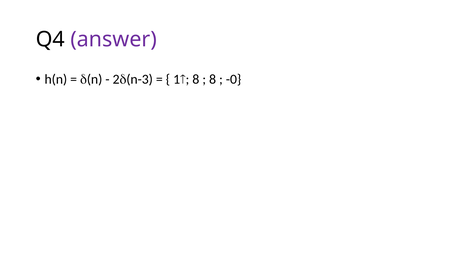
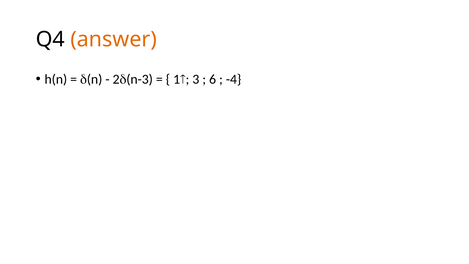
answer colour: purple -> orange
1 8: 8 -> 3
8 at (213, 79): 8 -> 6
-0: -0 -> -4
